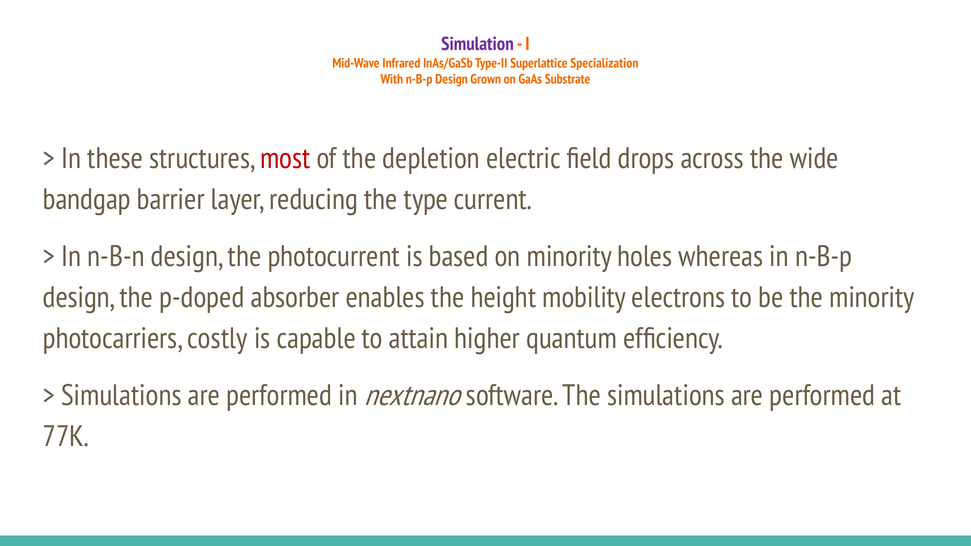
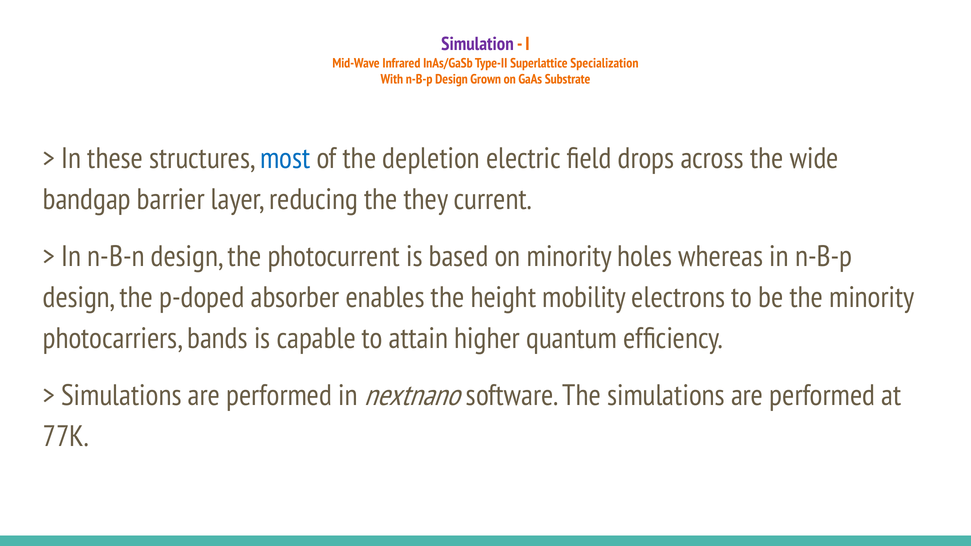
most colour: red -> blue
type: type -> they
costly: costly -> bands
